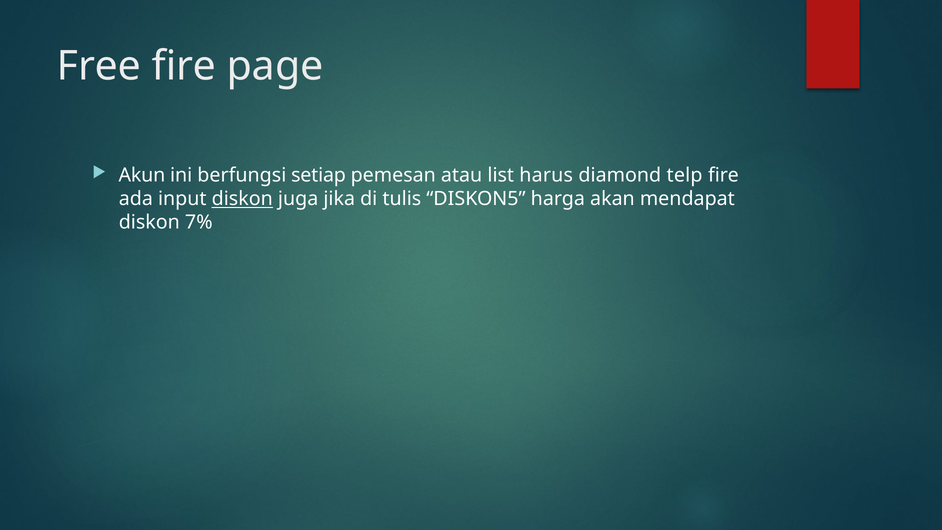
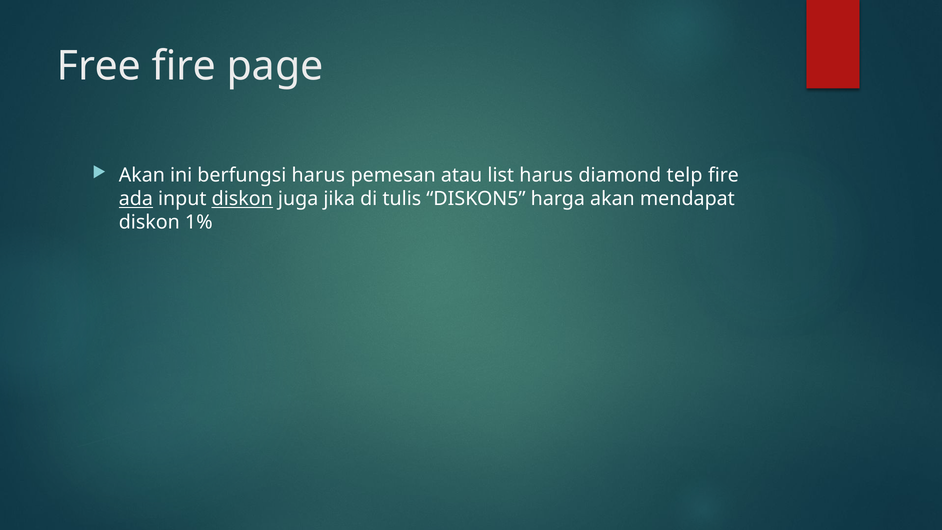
Akun at (142, 175): Akun -> Akan
berfungsi setiap: setiap -> harus
ada underline: none -> present
7%: 7% -> 1%
